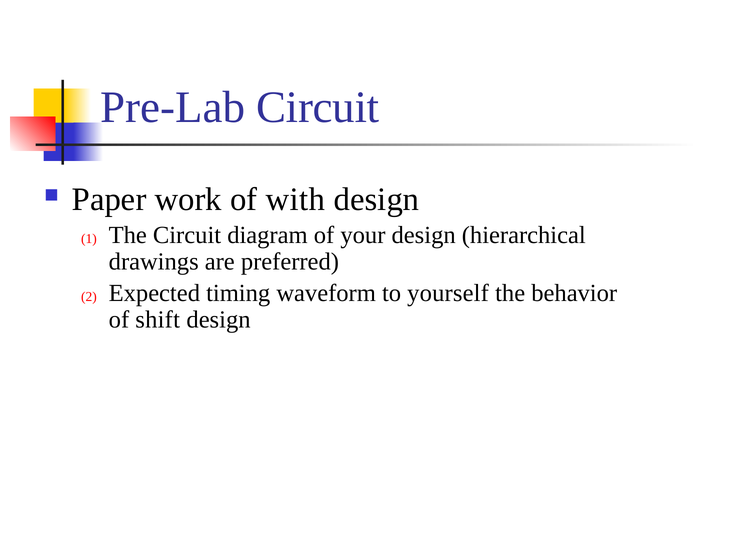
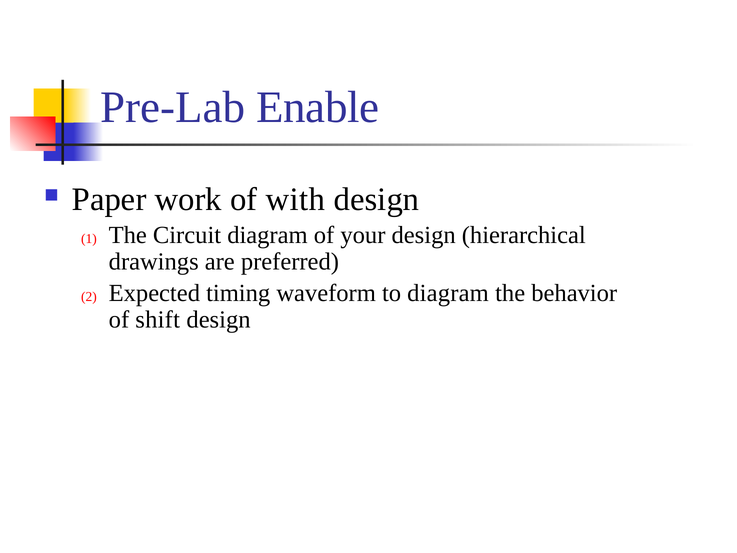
Pre-Lab Circuit: Circuit -> Enable
to yourself: yourself -> diagram
